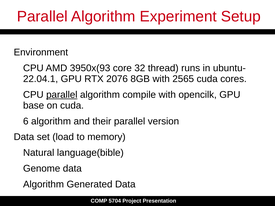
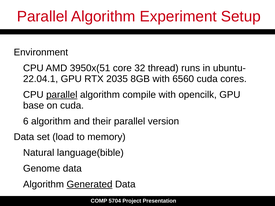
3950x(93: 3950x(93 -> 3950x(51
2076: 2076 -> 2035
2565: 2565 -> 6560
Generated underline: none -> present
